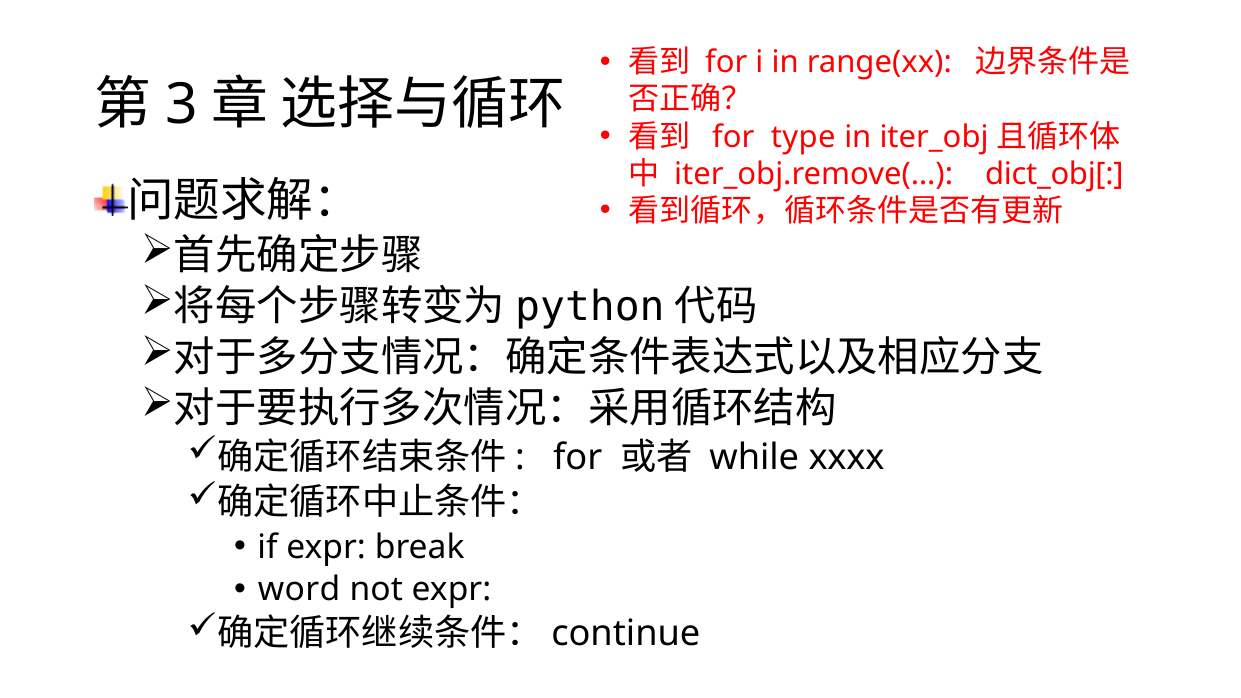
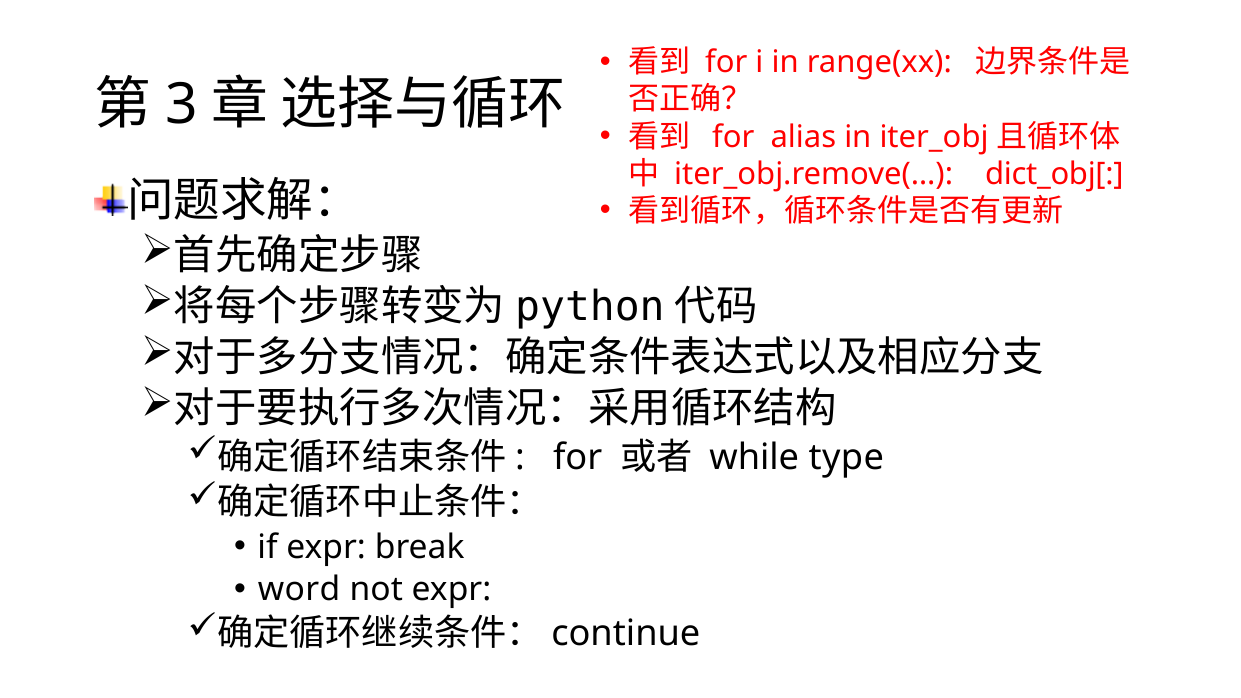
type: type -> alias
xxxx: xxxx -> type
